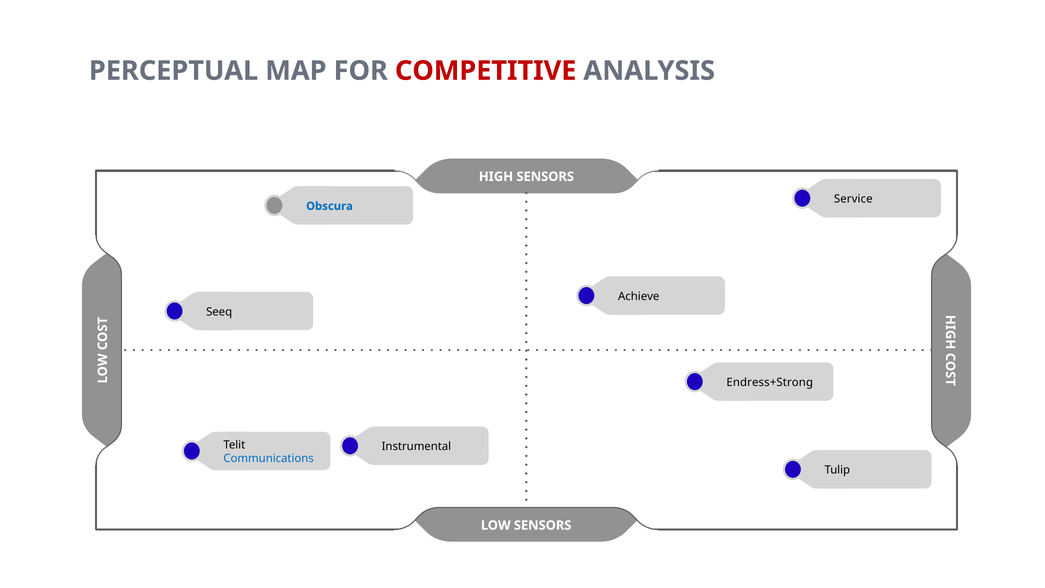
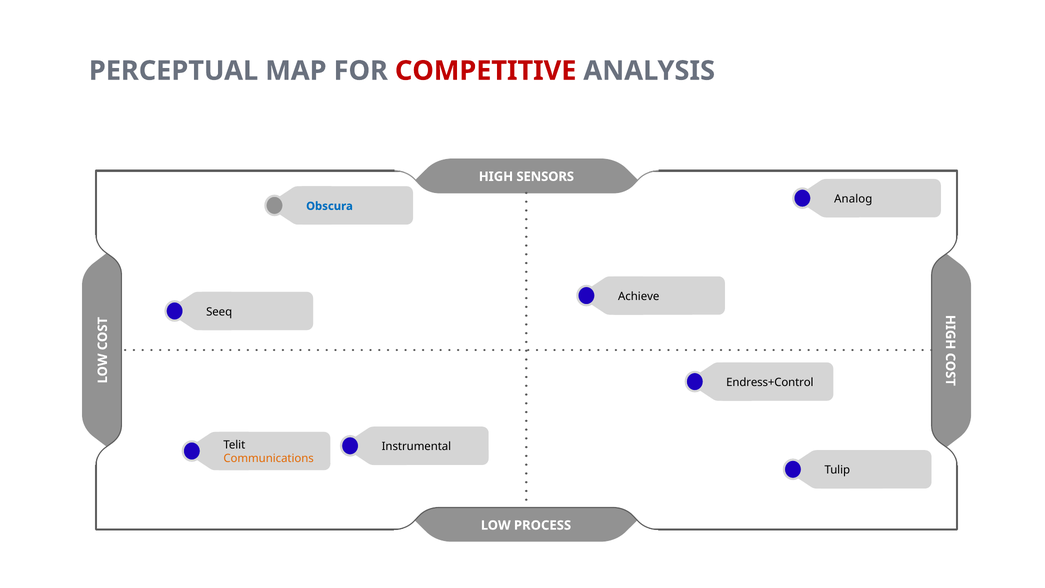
Service: Service -> Analog
Endress+Strong: Endress+Strong -> Endress+Control
Communications colour: blue -> orange
LOW SENSORS: SENSORS -> PROCESS
